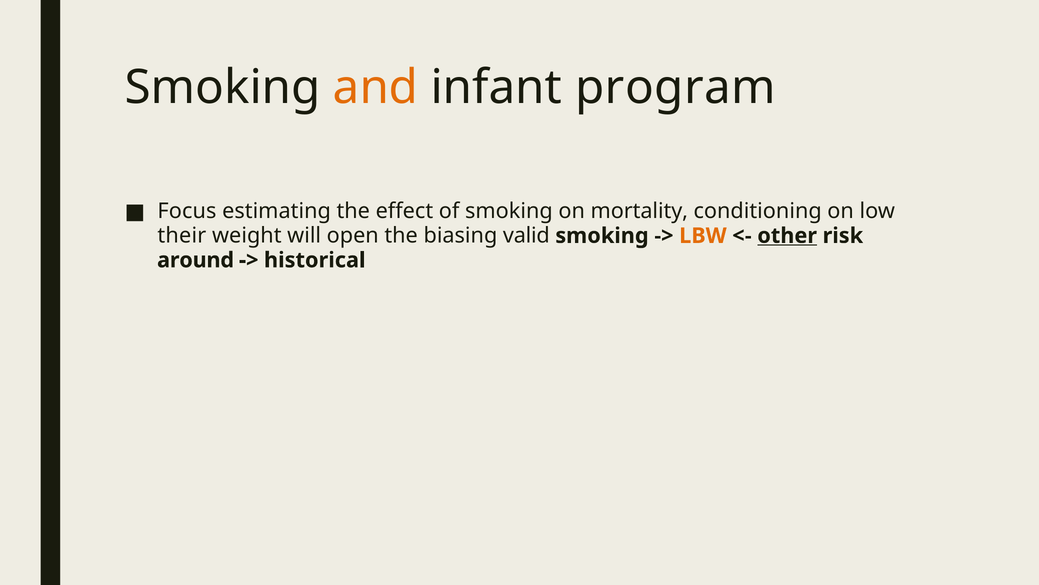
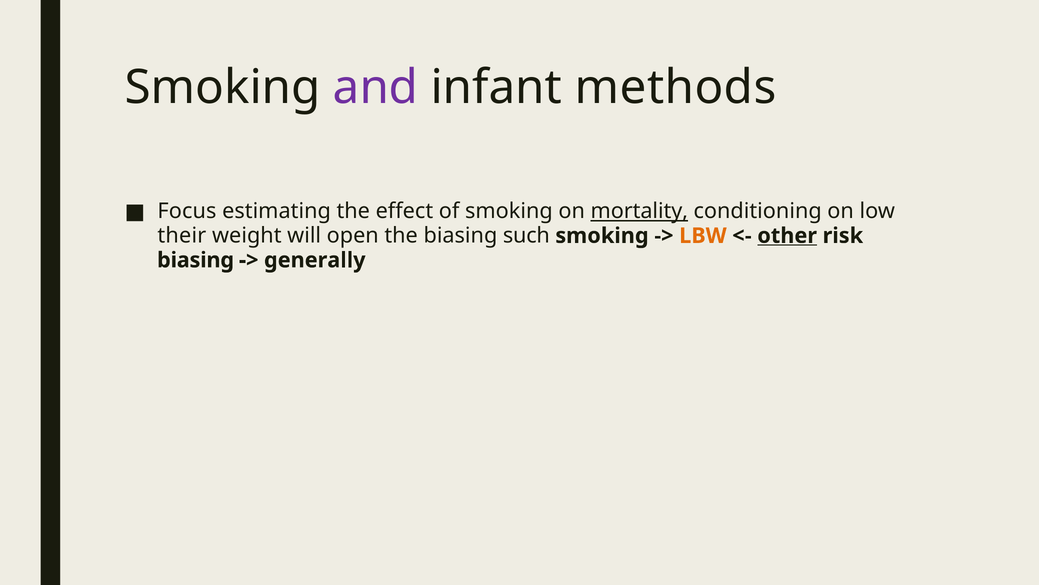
and colour: orange -> purple
program: program -> methods
mortality underline: none -> present
valid: valid -> such
around at (196, 260): around -> biasing
historical: historical -> generally
